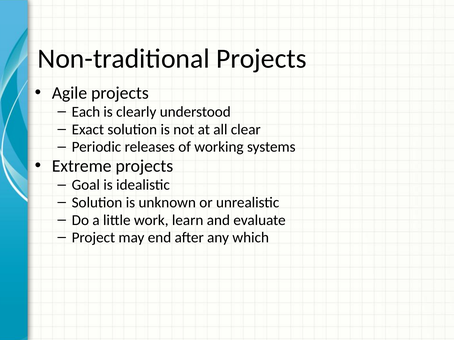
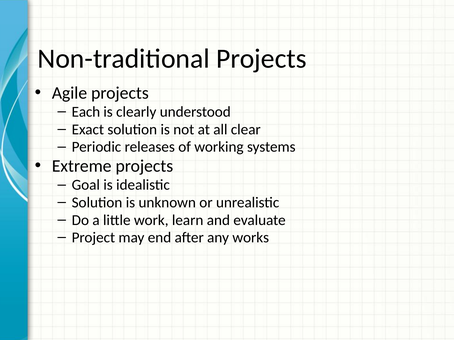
which: which -> works
